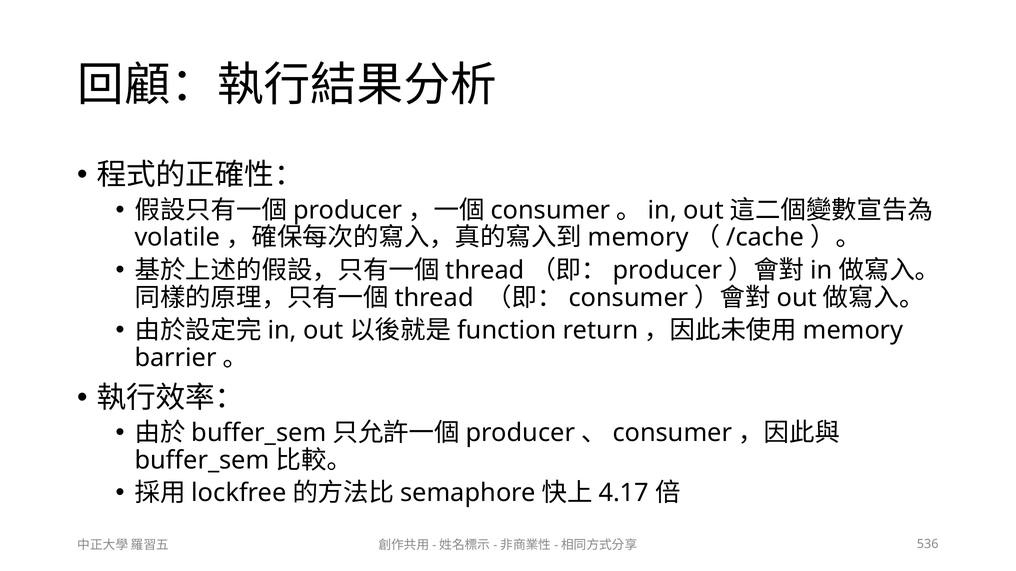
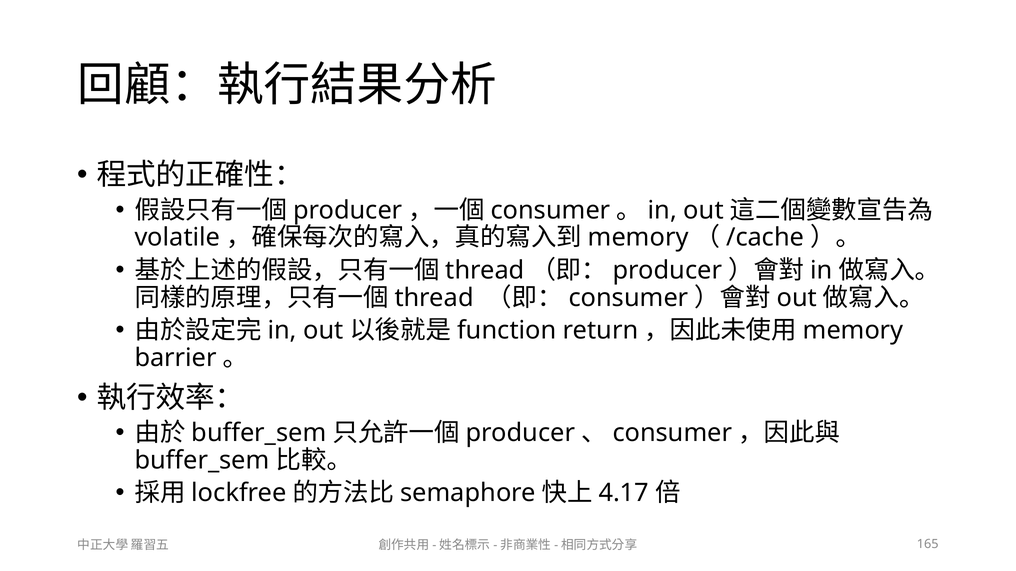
536: 536 -> 165
